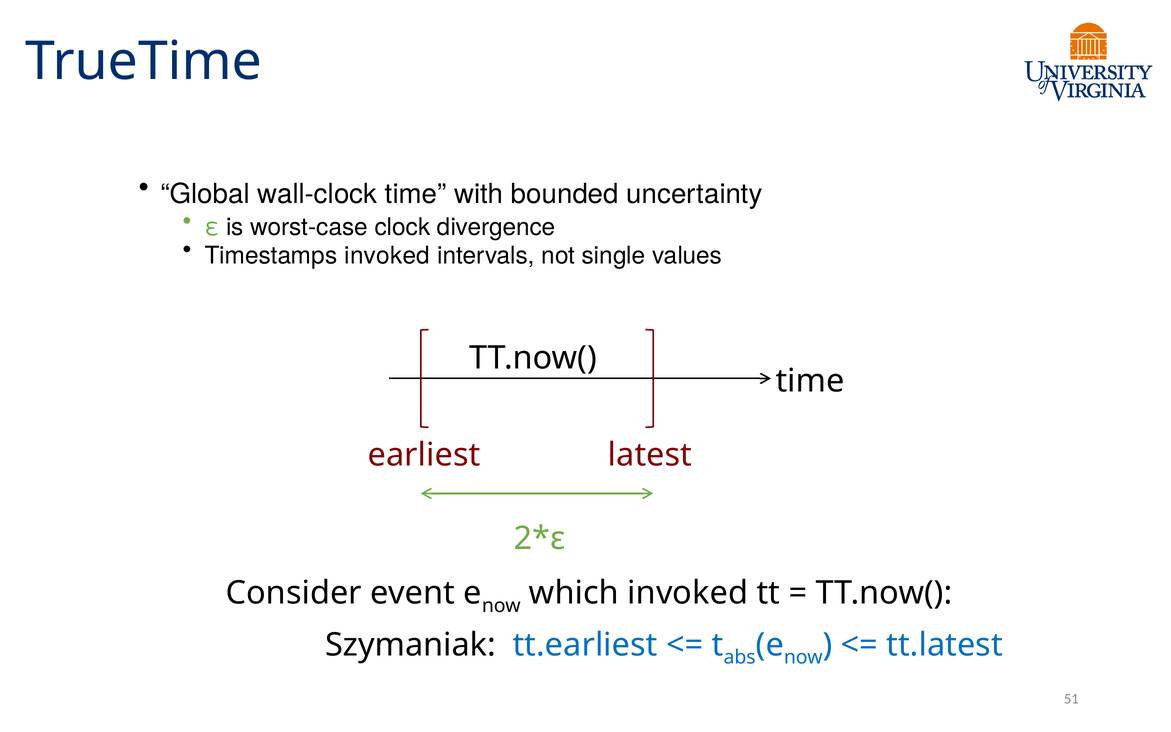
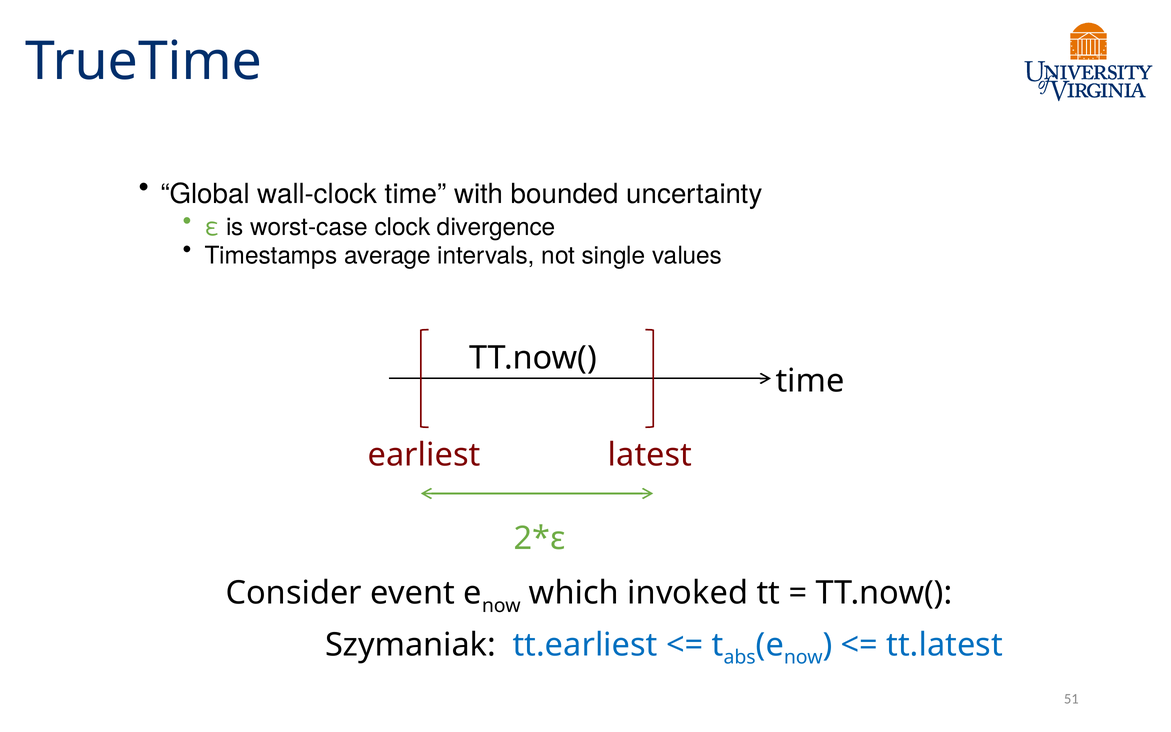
Timestamps invoked: invoked -> average
